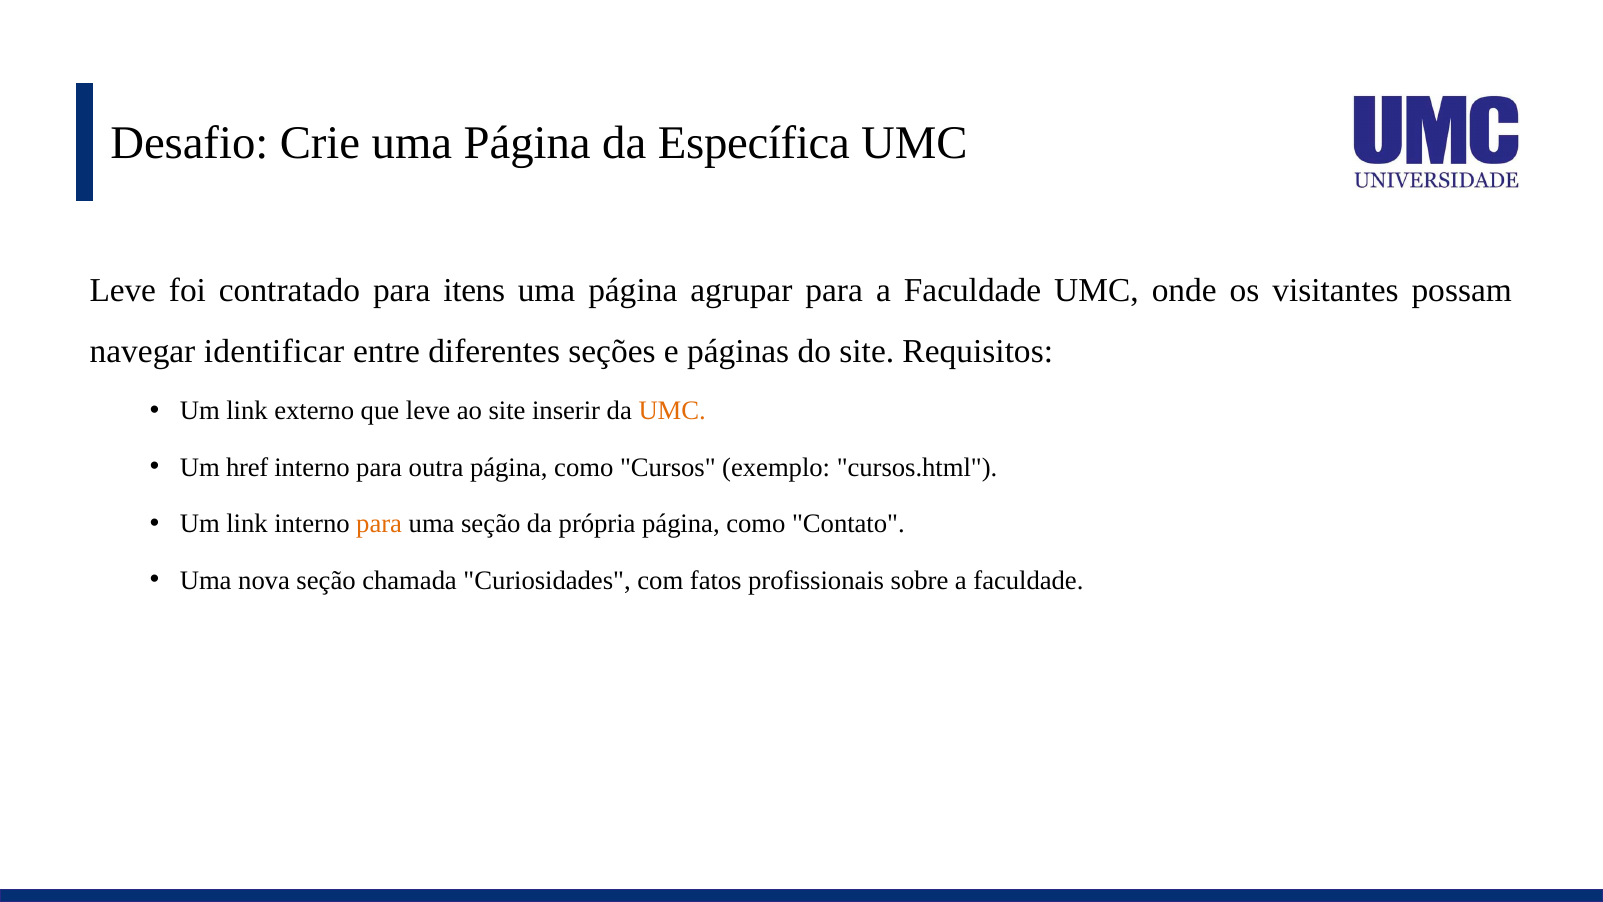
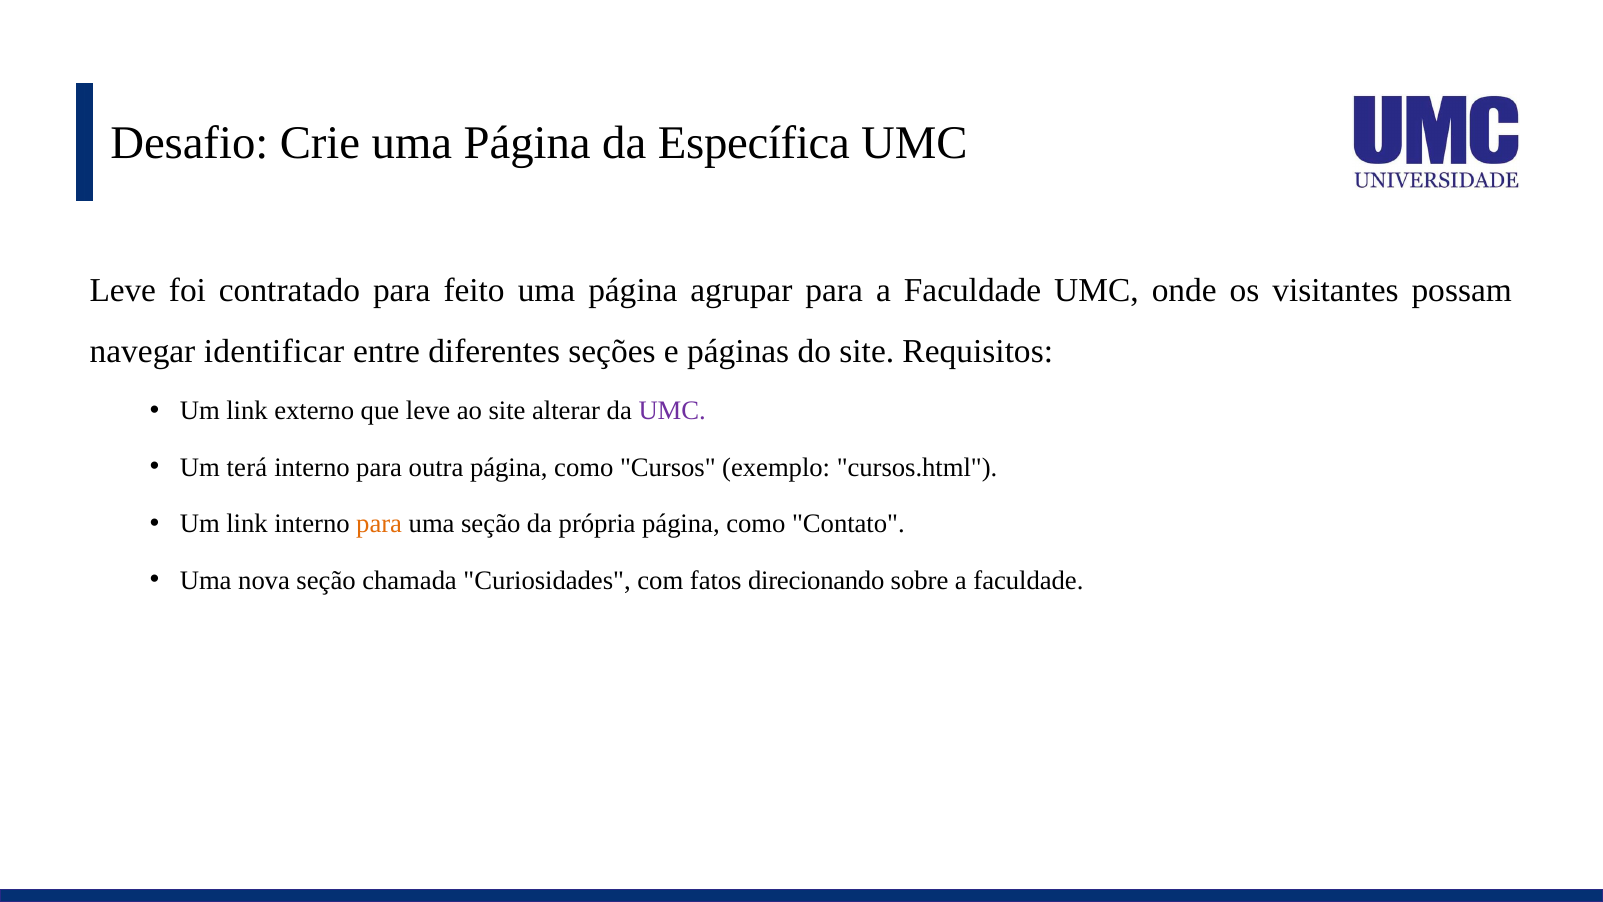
itens: itens -> feito
inserir: inserir -> alterar
UMC at (672, 411) colour: orange -> purple
href: href -> terá
profissionais: profissionais -> direcionando
